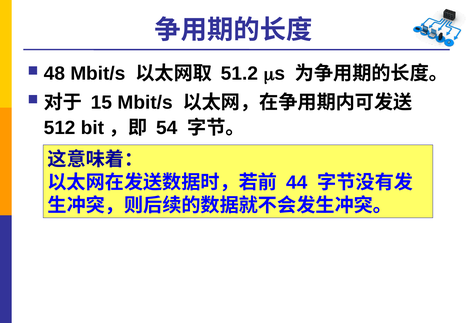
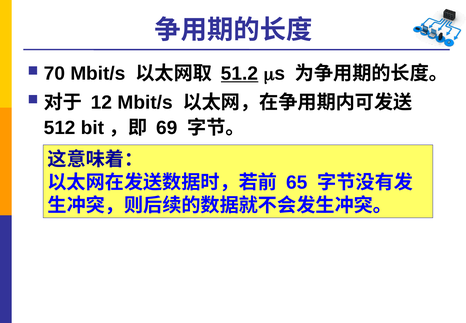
48: 48 -> 70
51.2 underline: none -> present
15: 15 -> 12
54: 54 -> 69
44: 44 -> 65
